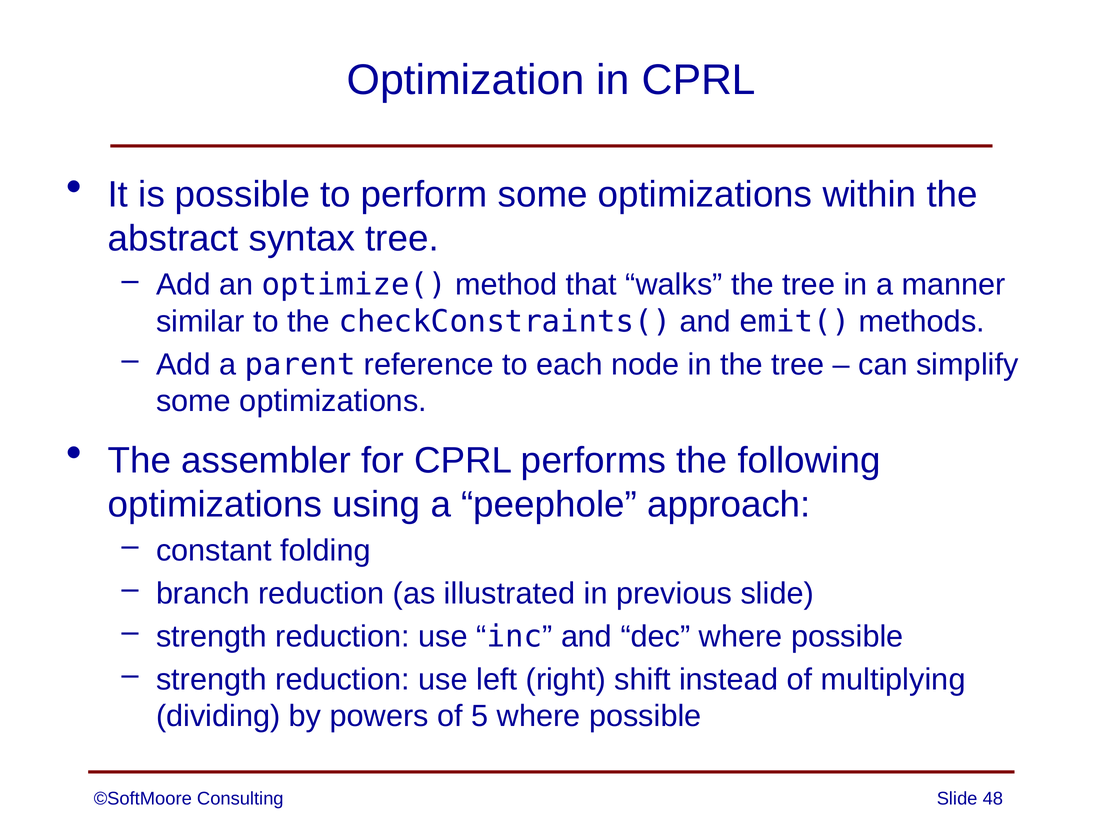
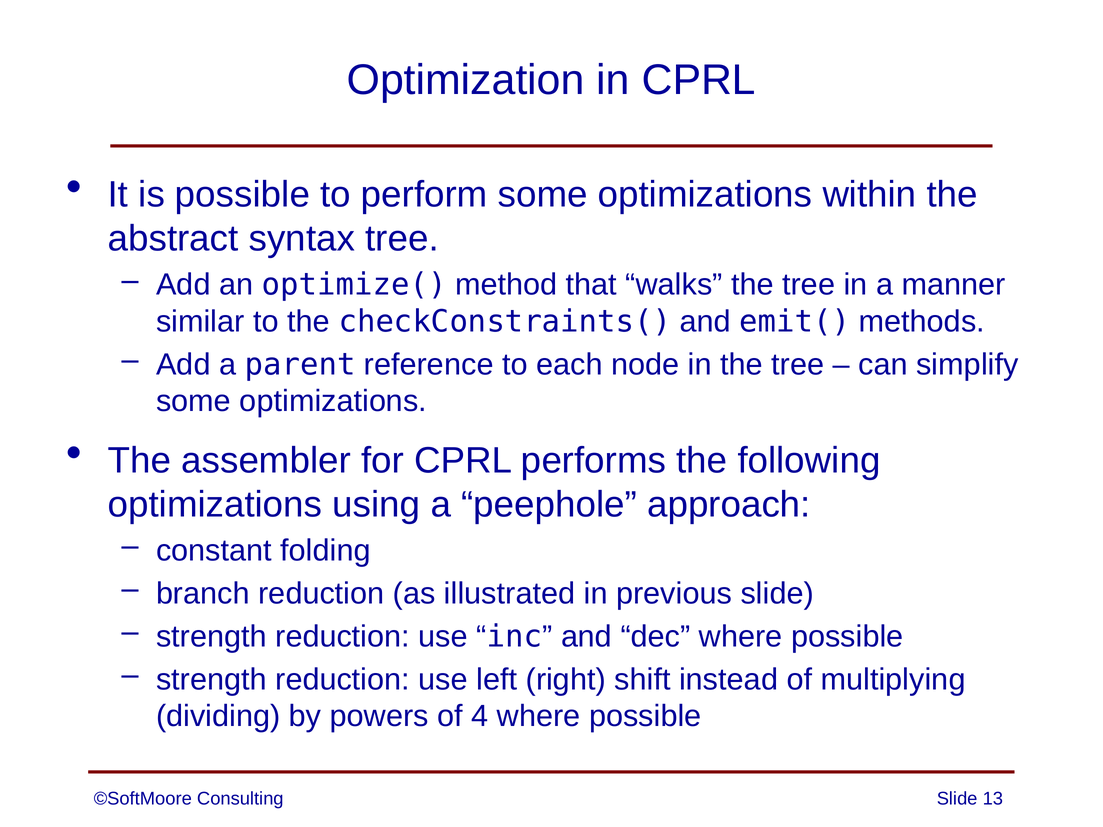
5: 5 -> 4
48: 48 -> 13
